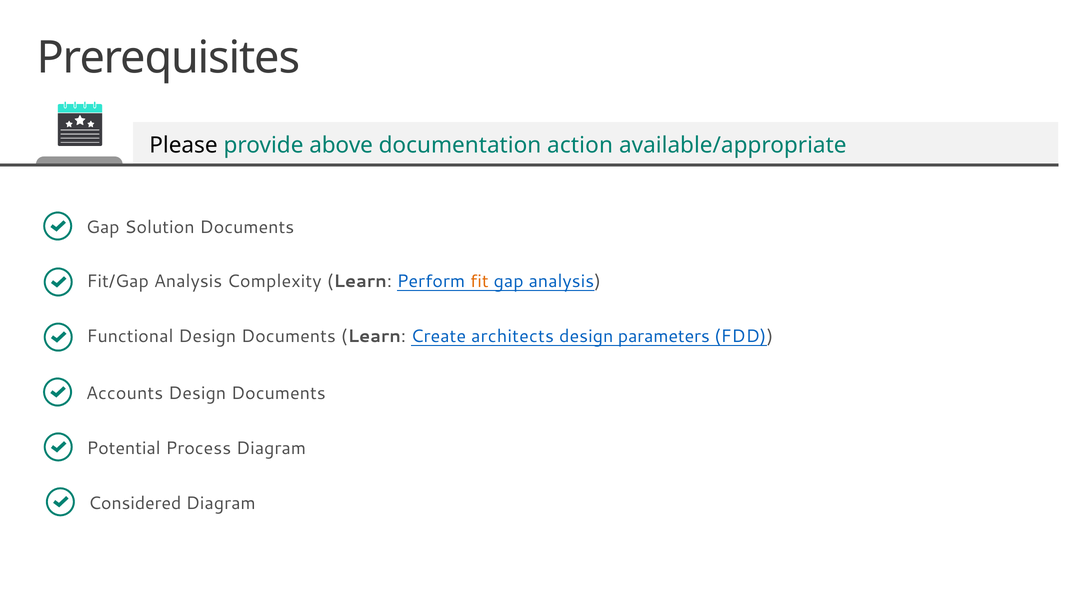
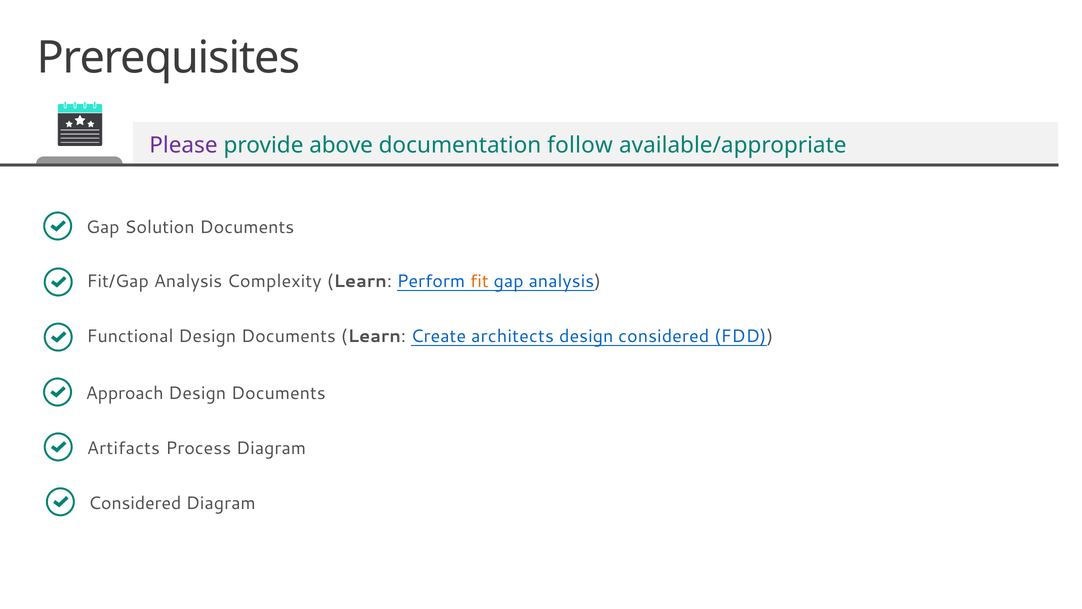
Please colour: black -> purple
action: action -> follow
design parameters: parameters -> considered
Accounts: Accounts -> Approach
Potential: Potential -> Artifacts
